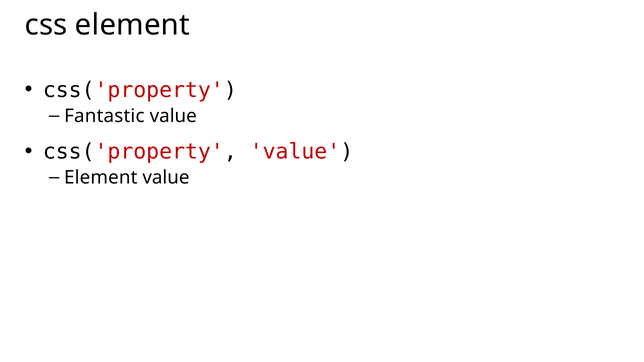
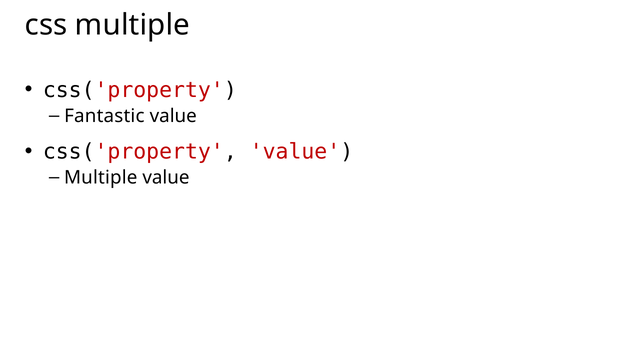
css element: element -> multiple
Element at (101, 178): Element -> Multiple
